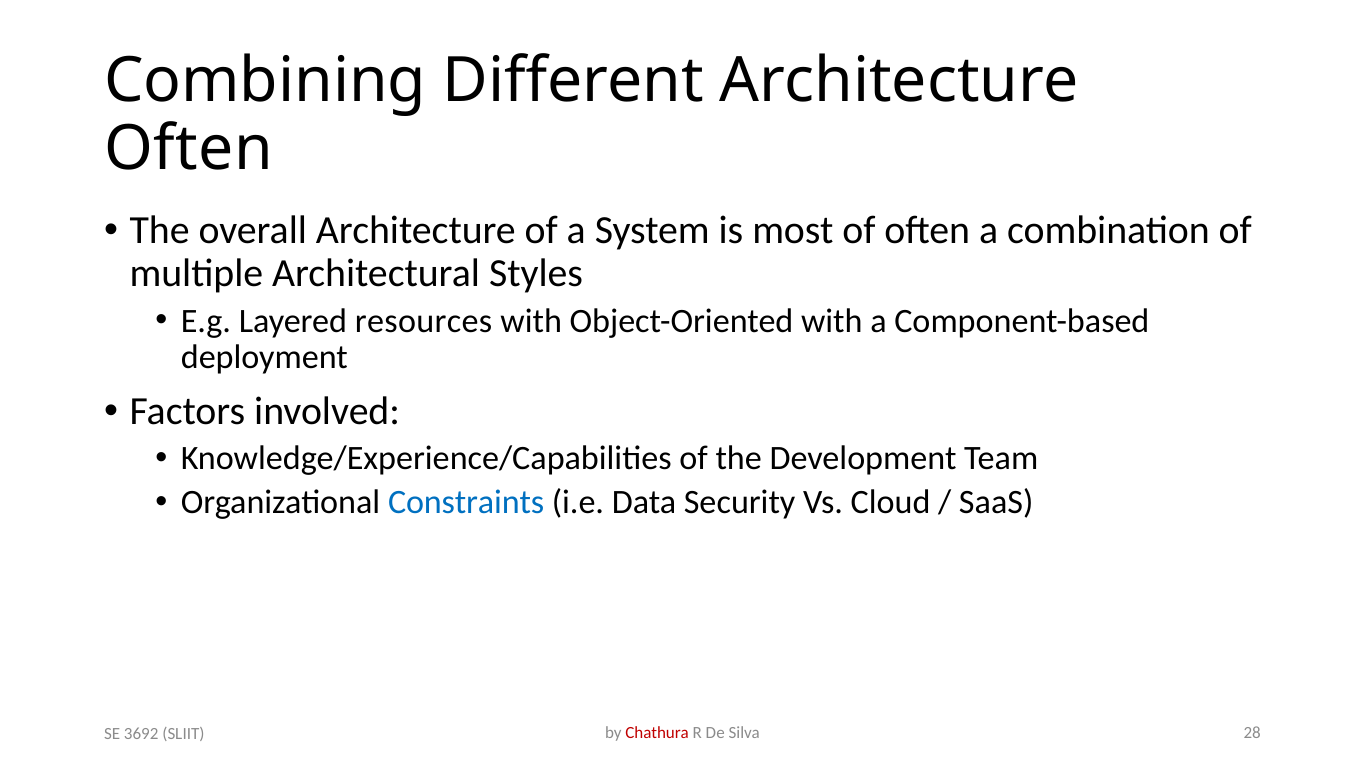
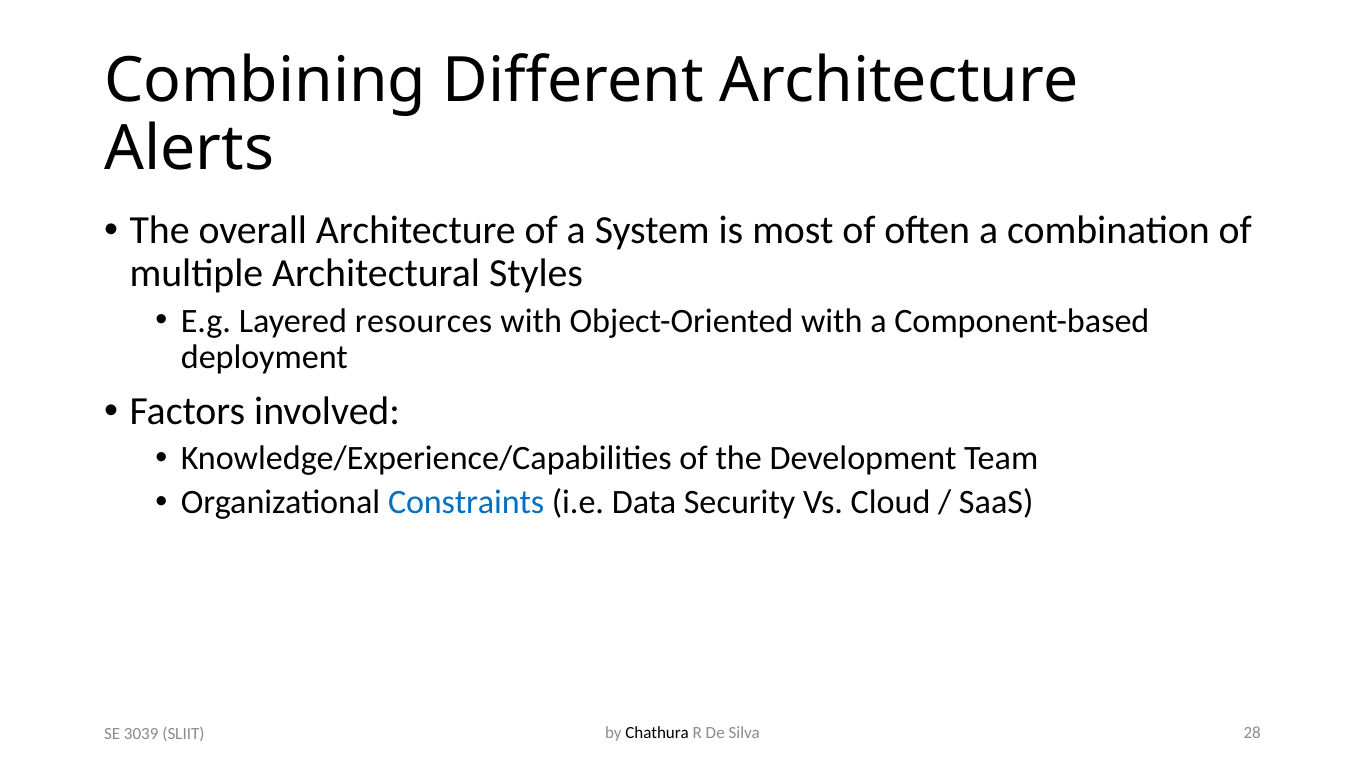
Often at (189, 148): Often -> Alerts
Chathura colour: red -> black
3692: 3692 -> 3039
